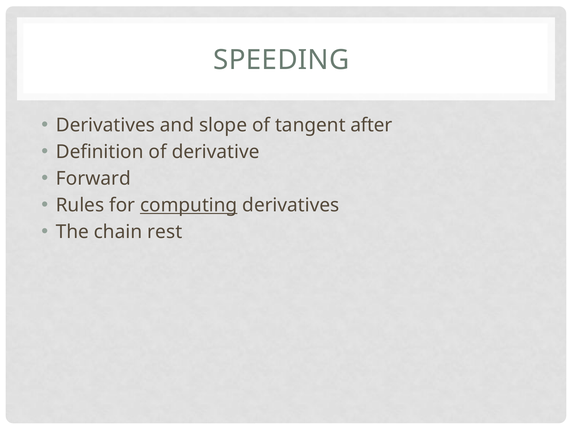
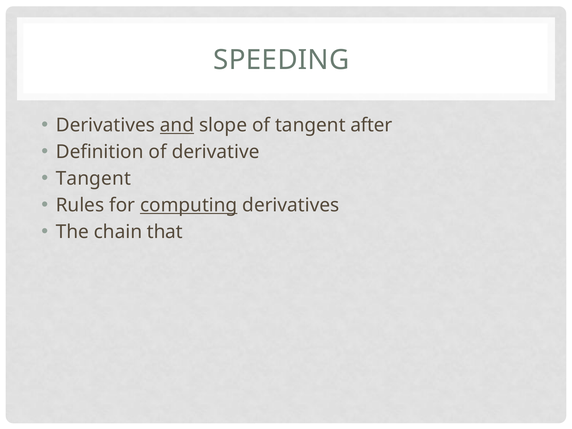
and underline: none -> present
Forward at (93, 179): Forward -> Tangent
rest: rest -> that
